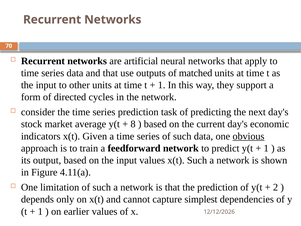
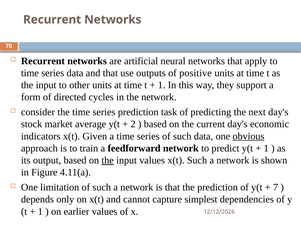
matched: matched -> positive
8: 8 -> 2
the at (108, 160) underline: none -> present
2: 2 -> 7
